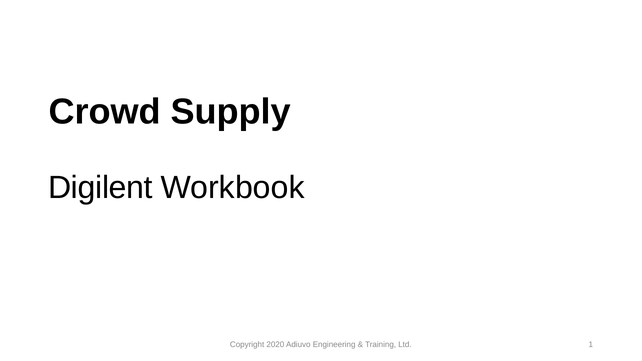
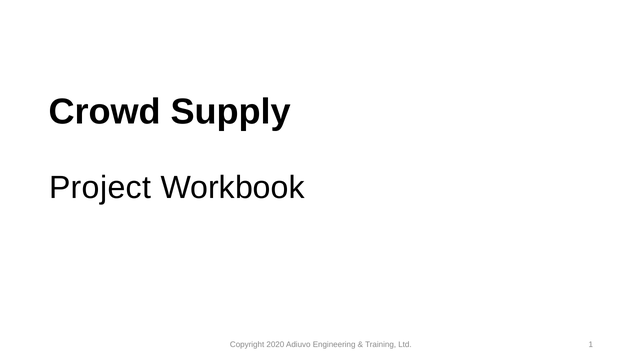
Digilent: Digilent -> Project
